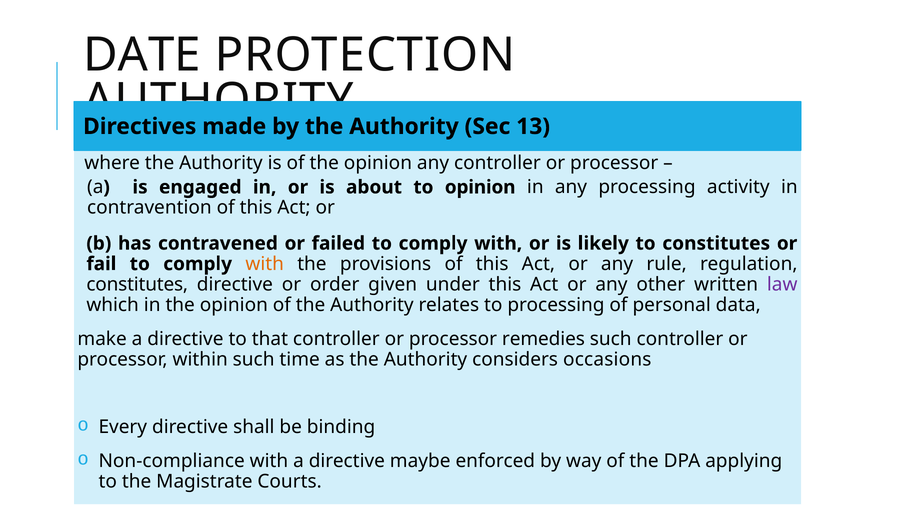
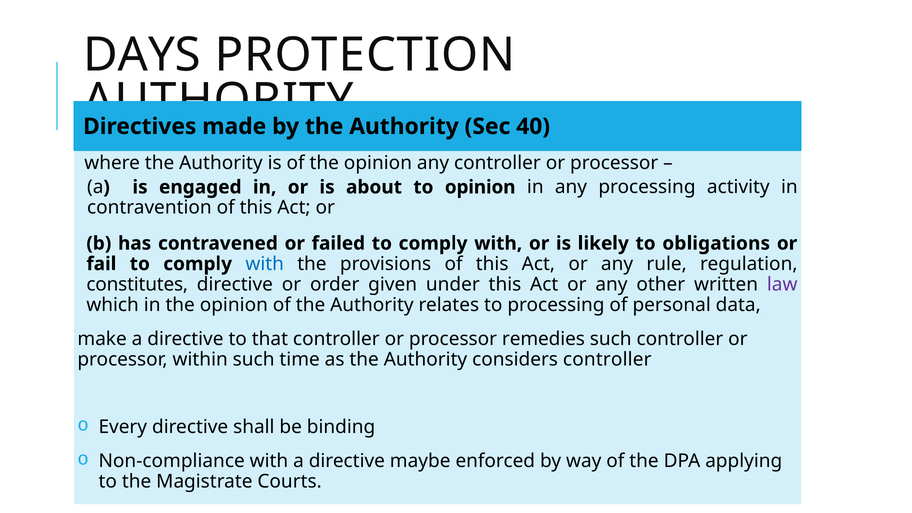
DATE: DATE -> DAYS
13: 13 -> 40
to constitutes: constitutes -> obligations
with at (265, 264) colour: orange -> blue
considers occasions: occasions -> controller
